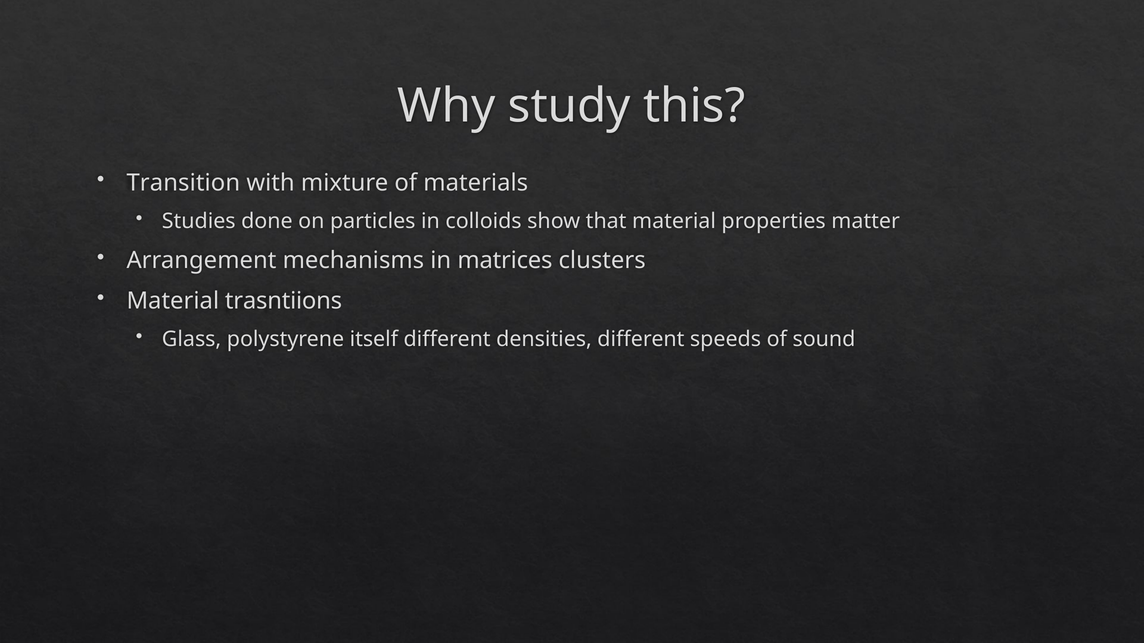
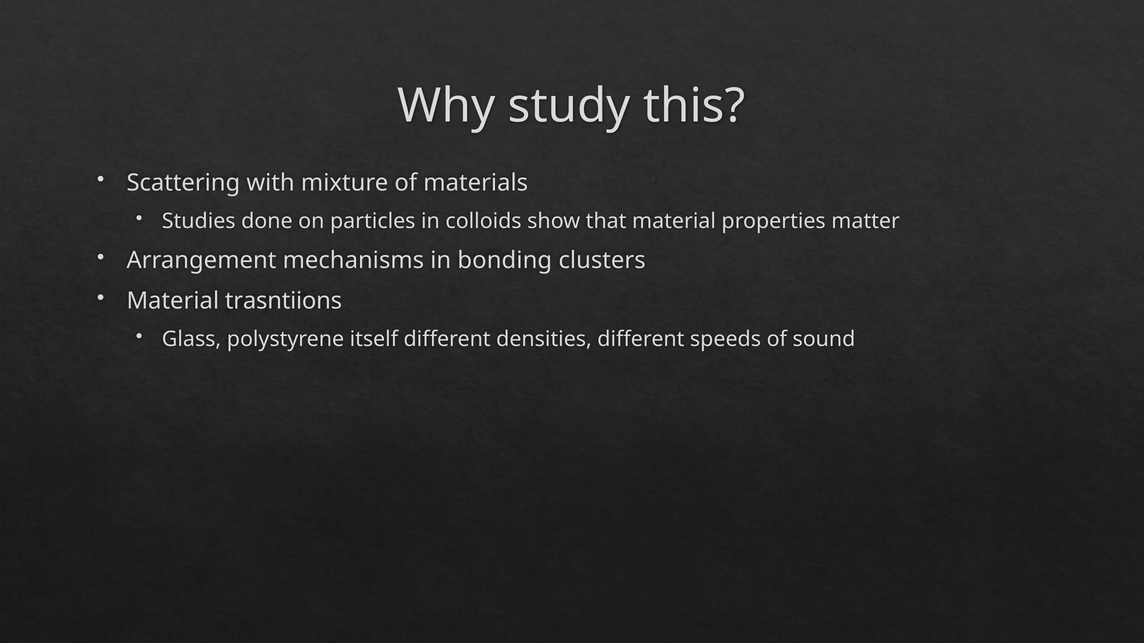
Transition: Transition -> Scattering
matrices: matrices -> bonding
